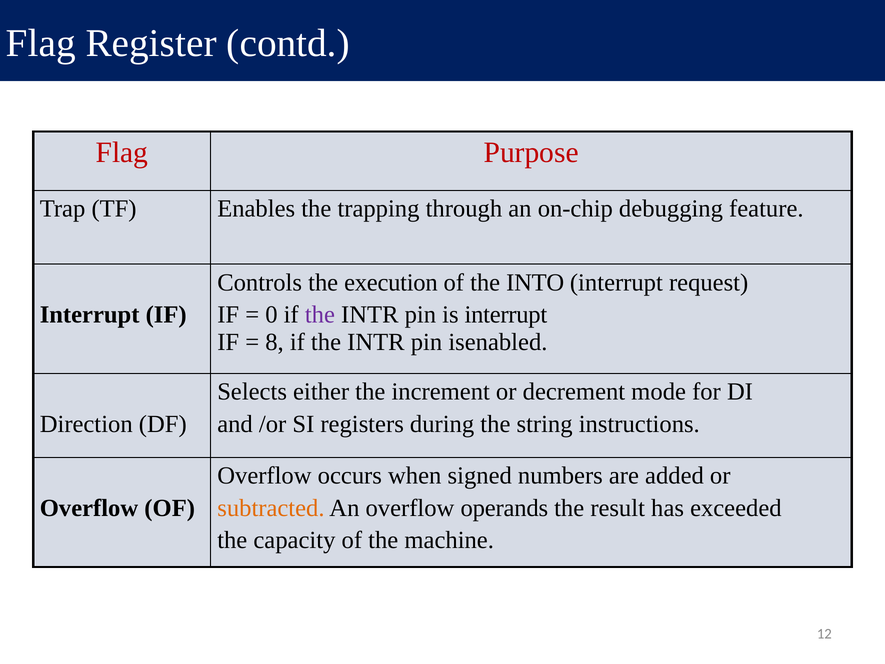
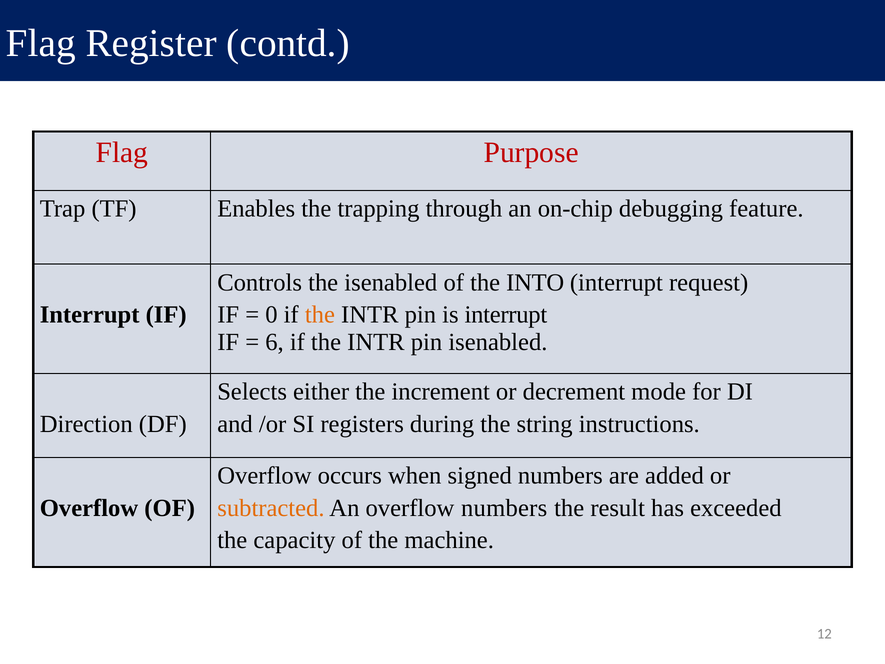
the execution: execution -> isenabled
the at (320, 315) colour: purple -> orange
8: 8 -> 6
overflow operands: operands -> numbers
